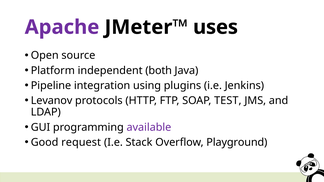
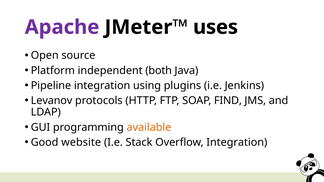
TEST: TEST -> FIND
available colour: purple -> orange
request: request -> website
Overflow Playground: Playground -> Integration
